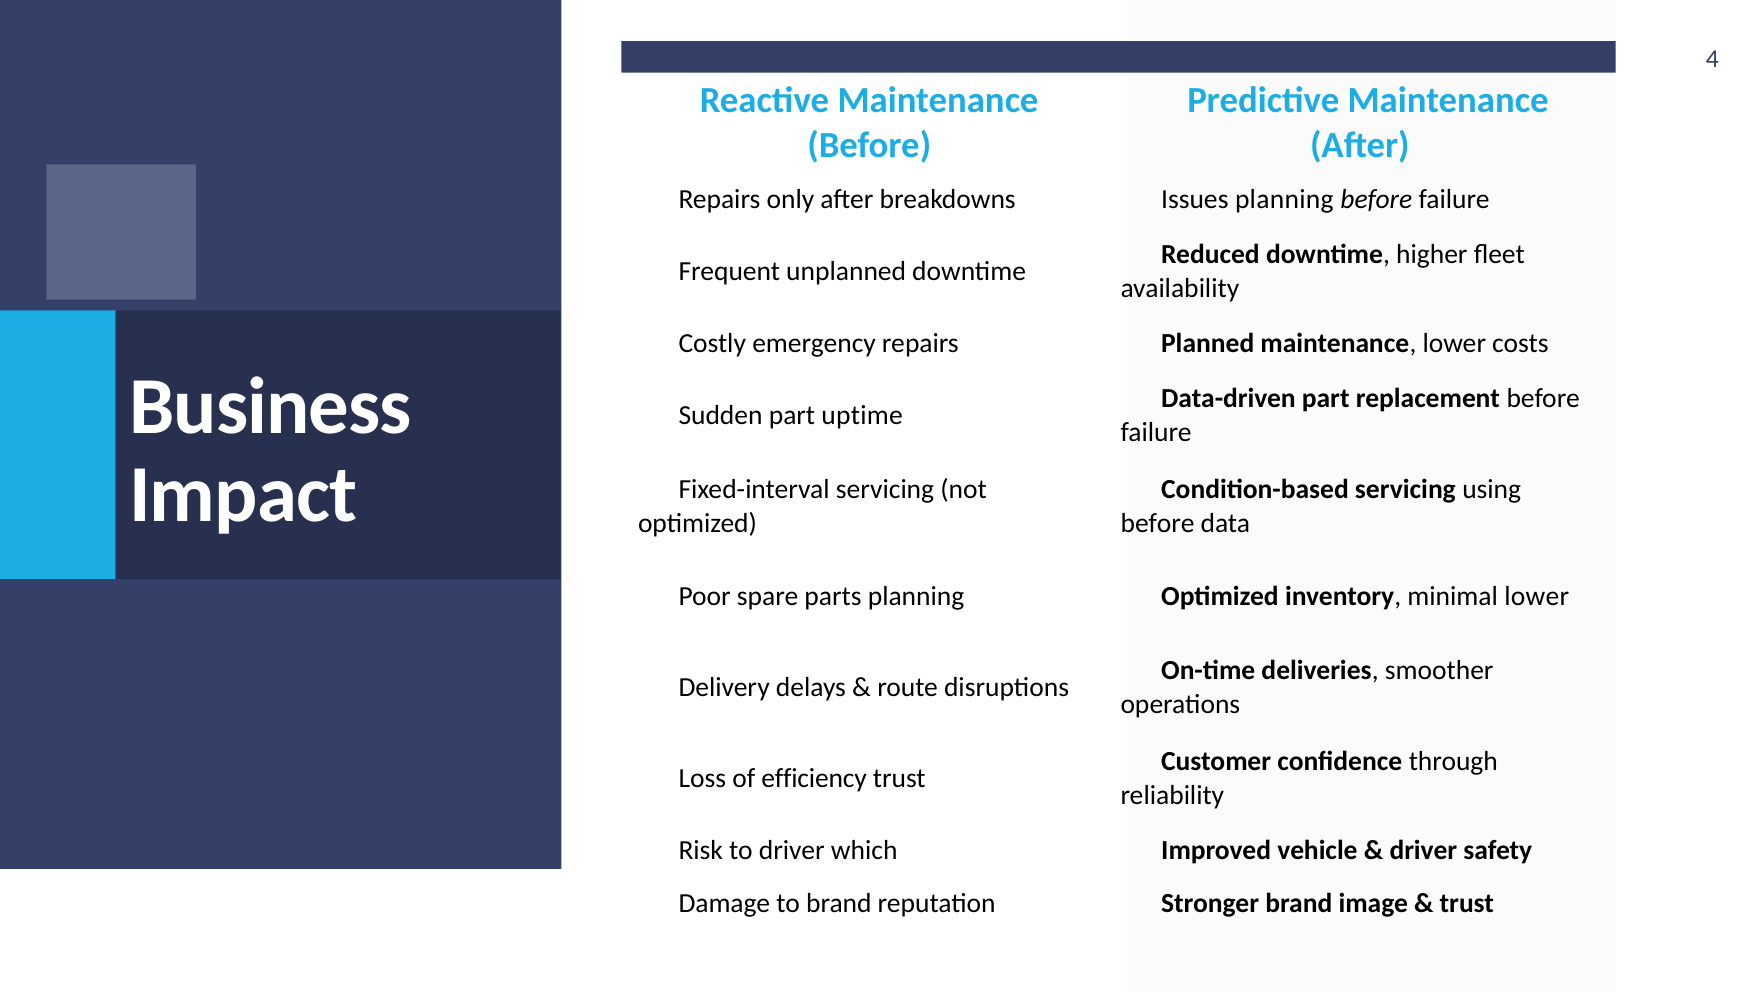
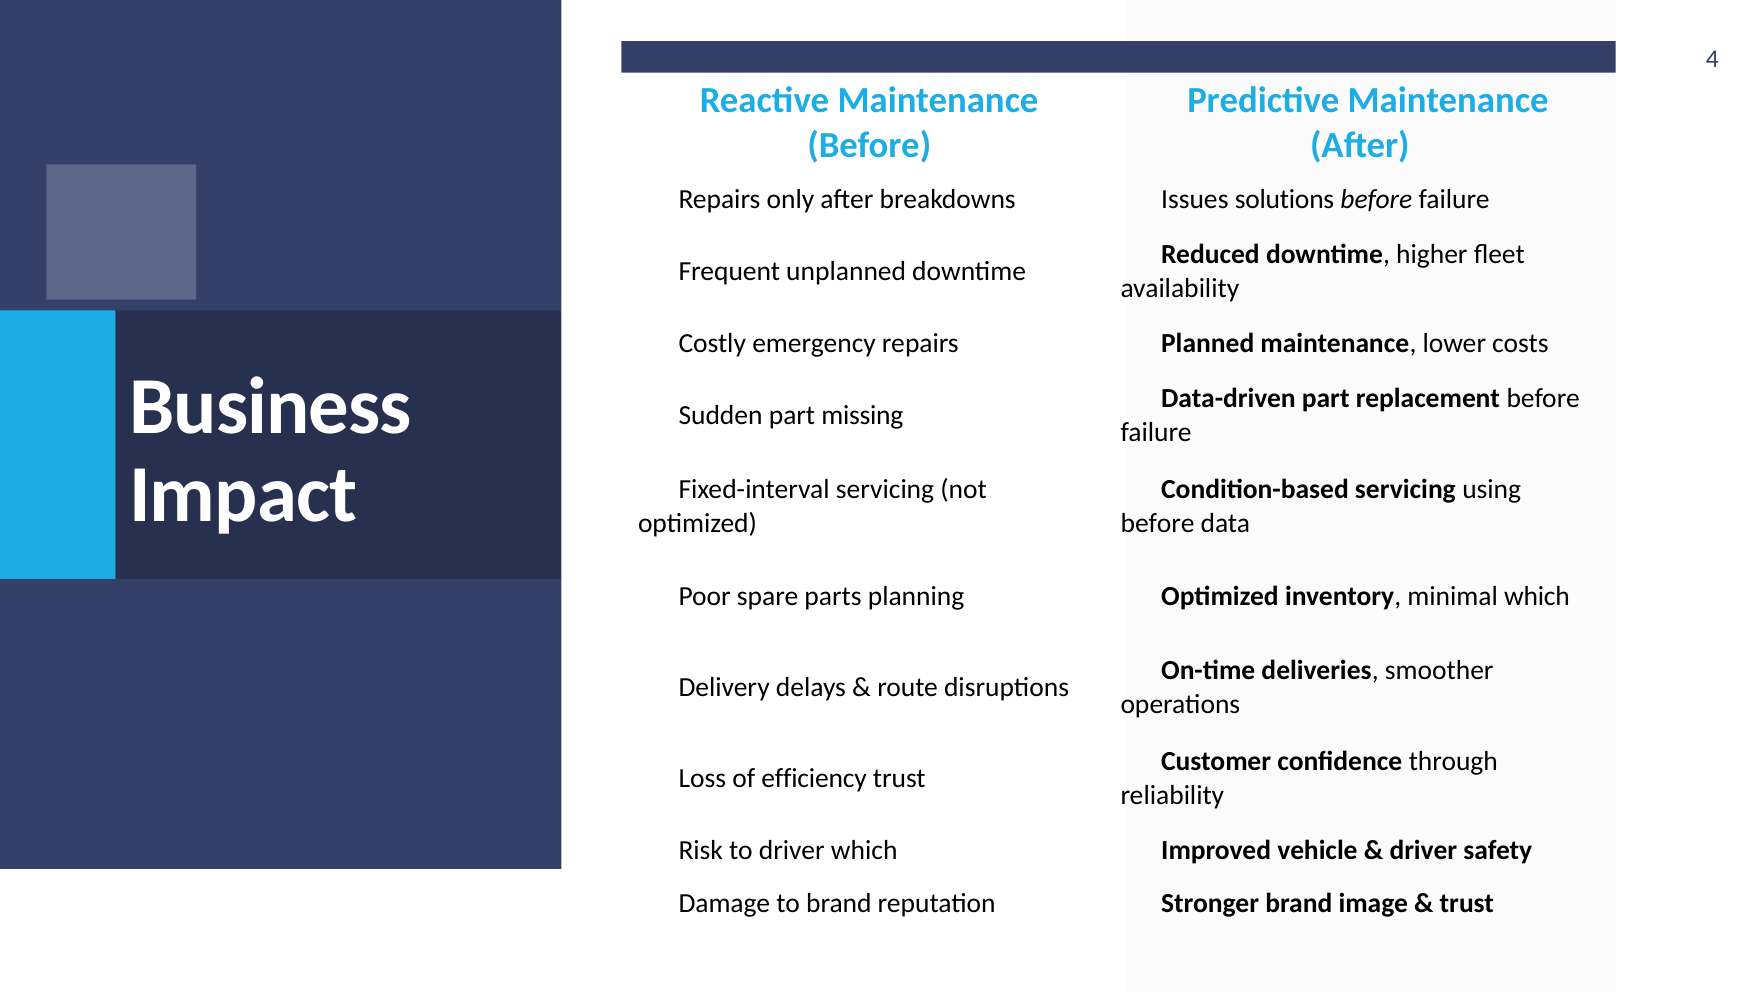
planning at (1284, 199): planning -> solutions
uptime: uptime -> missing
minimal lower: lower -> which
